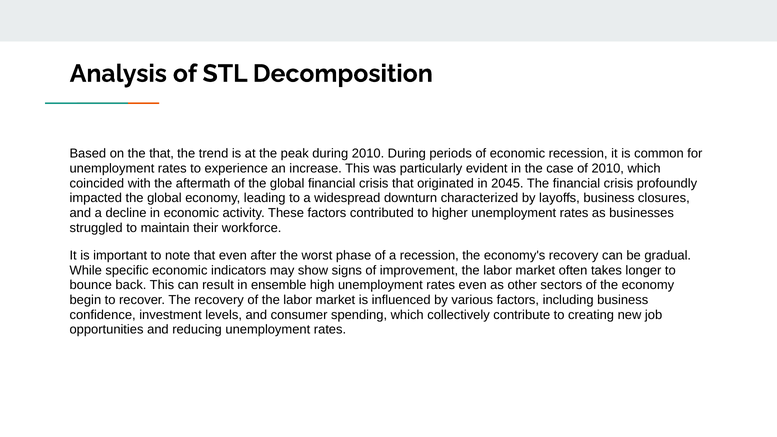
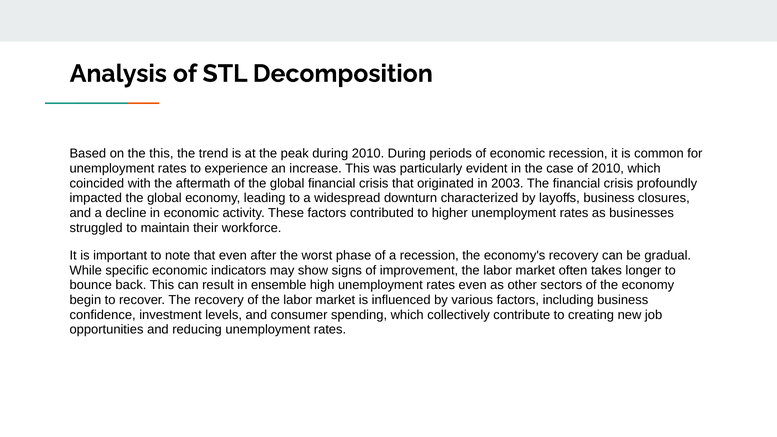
the that: that -> this
2045: 2045 -> 2003
